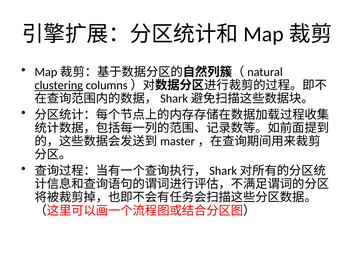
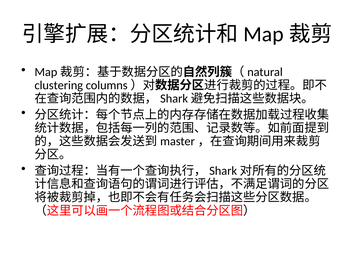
clustering underline: present -> none
